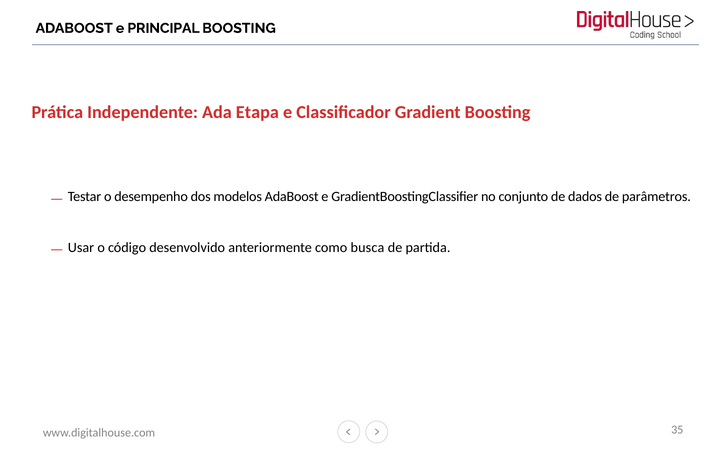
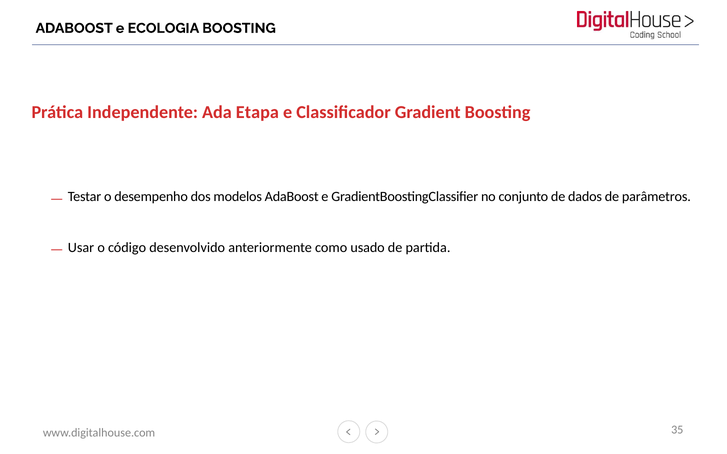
PRINCIPAL: PRINCIPAL -> ECOLOGIA
busca: busca -> usado
